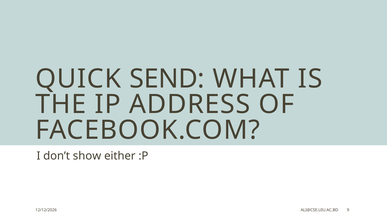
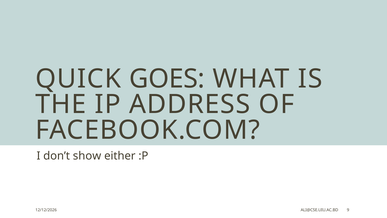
SEND: SEND -> GOES
